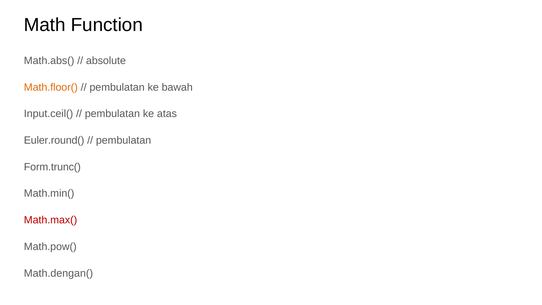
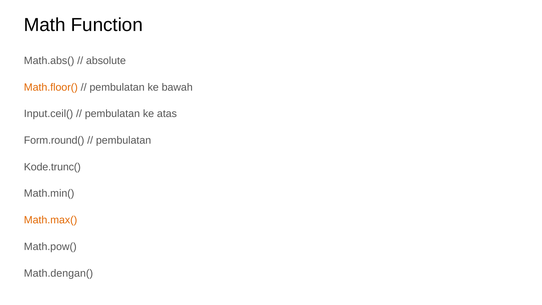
Euler.round(: Euler.round( -> Form.round(
Form.trunc(: Form.trunc( -> Kode.trunc(
Math.max( colour: red -> orange
